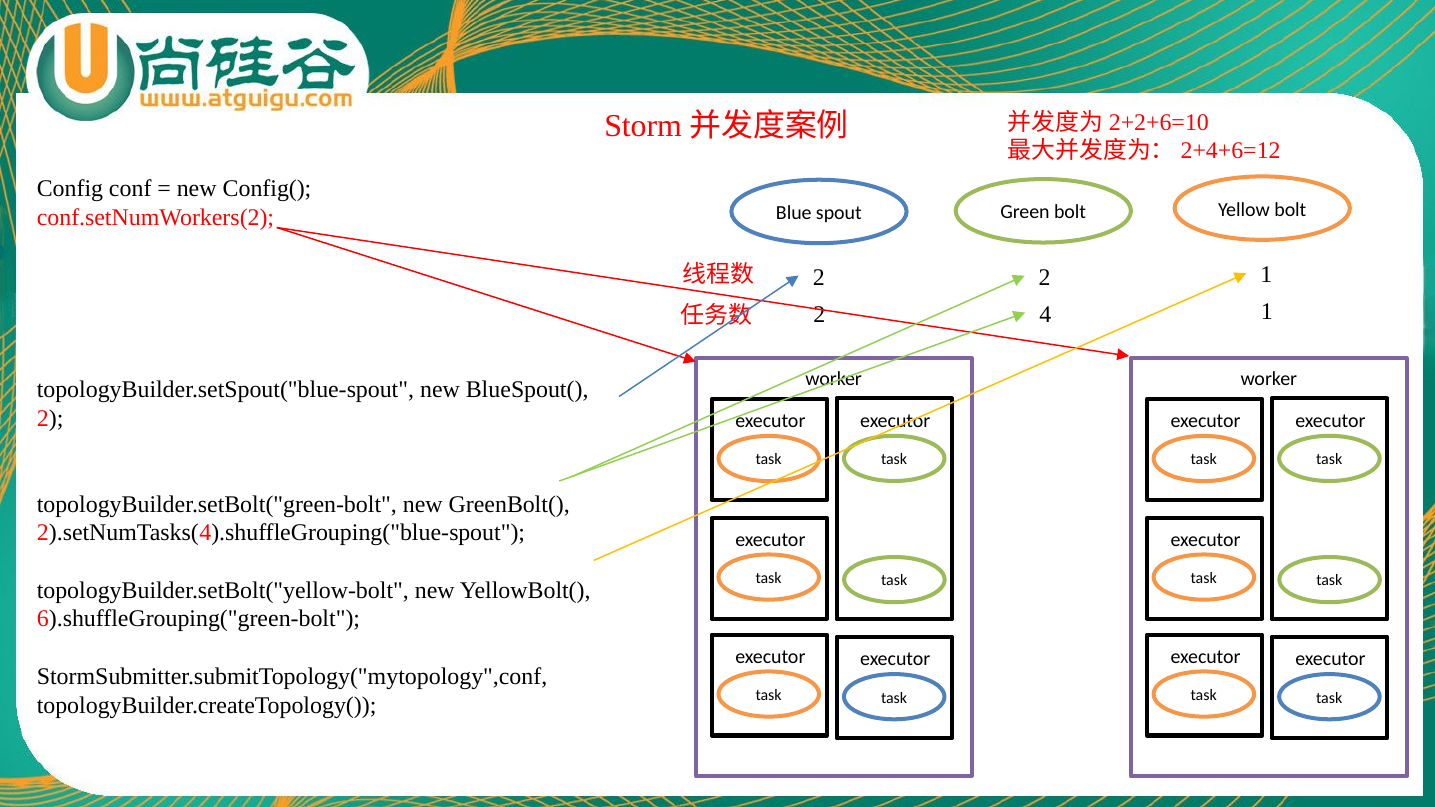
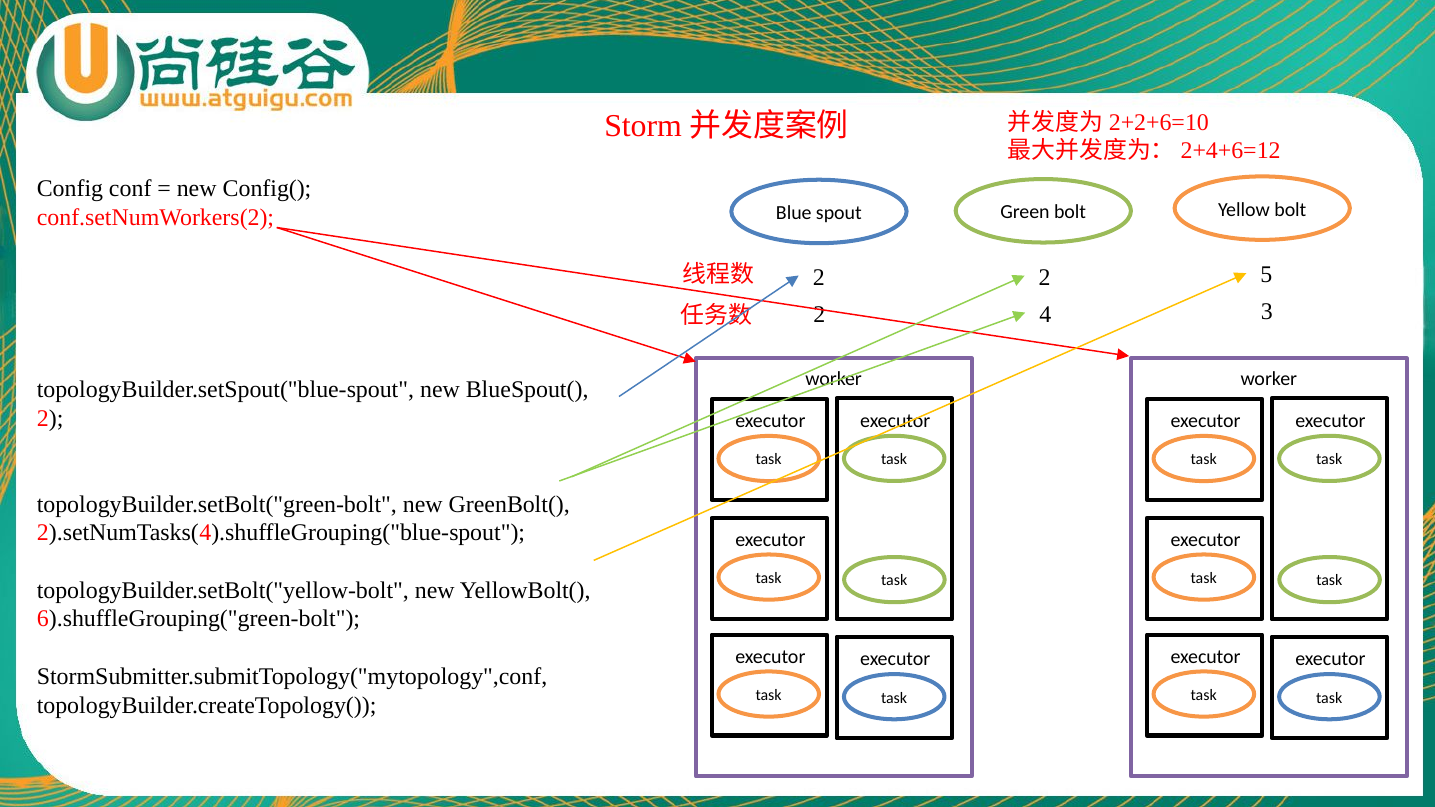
2 1: 1 -> 5
4 1: 1 -> 3
